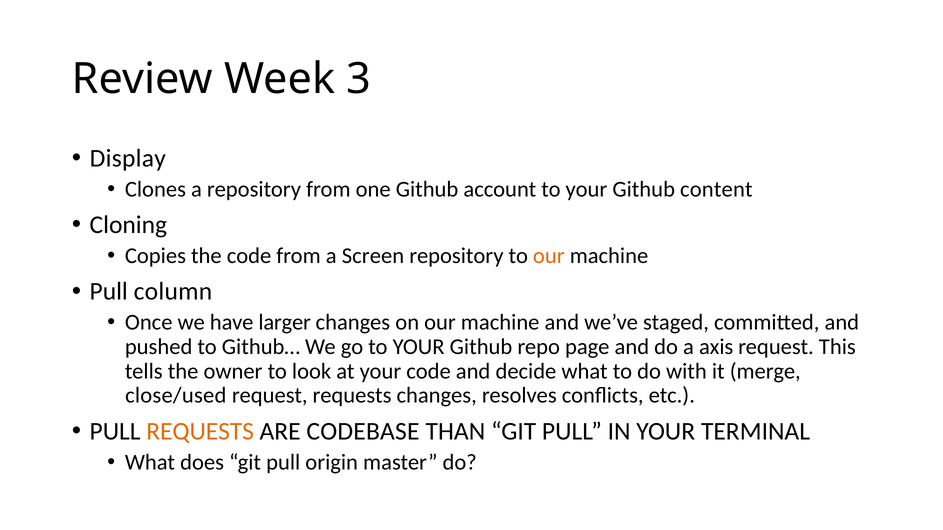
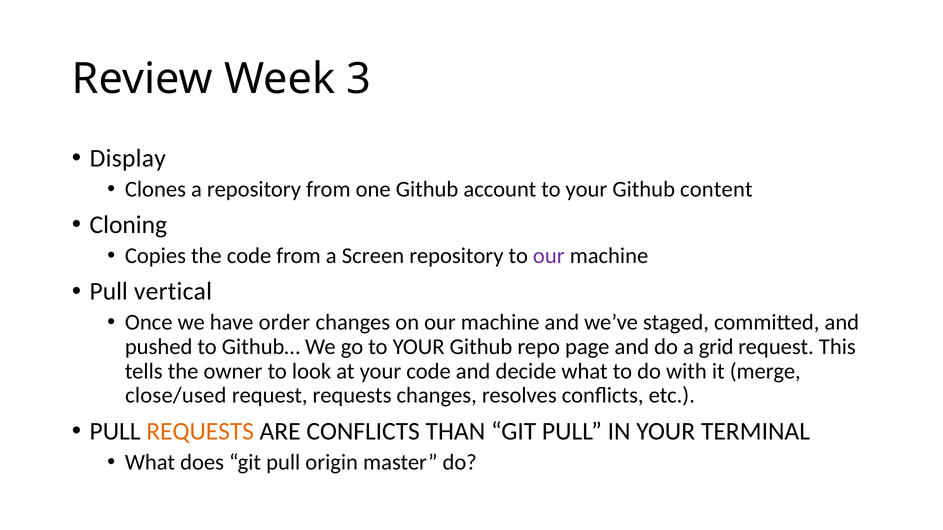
our at (549, 256) colour: orange -> purple
column: column -> vertical
larger: larger -> order
axis: axis -> grid
ARE CODEBASE: CODEBASE -> CONFLICTS
